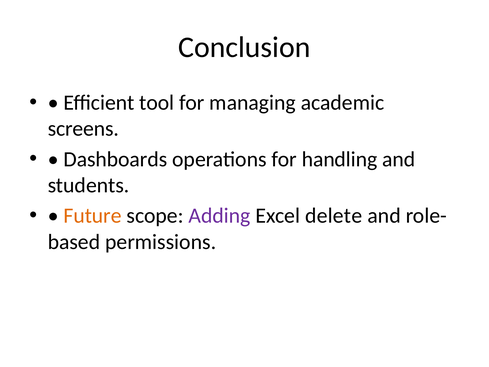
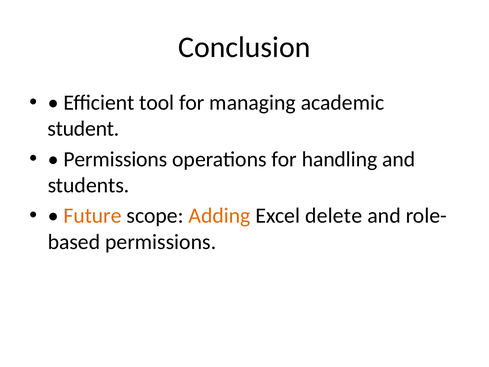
screens: screens -> student
Dashboards at (115, 159): Dashboards -> Permissions
Adding colour: purple -> orange
